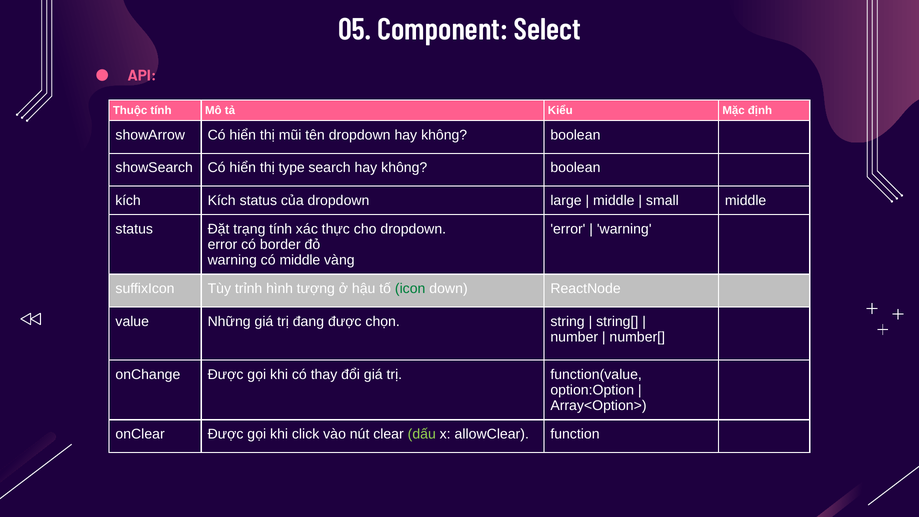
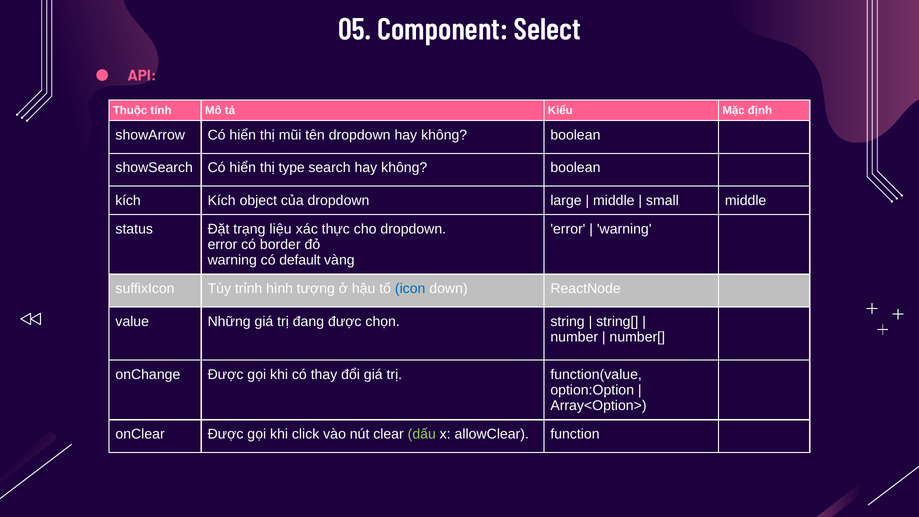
Kích status: status -> object
trạng tính: tính -> liệu
có middle: middle -> default
icon colour: green -> blue
